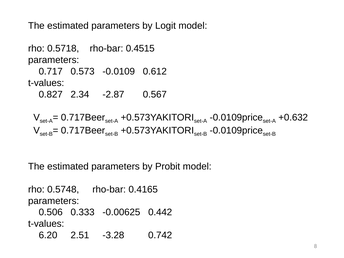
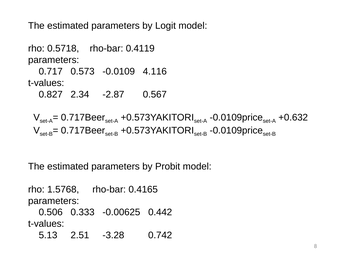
0.4515: 0.4515 -> 0.4119
0.612: 0.612 -> 4.116
0.5748: 0.5748 -> 1.5768
6.20: 6.20 -> 5.13
